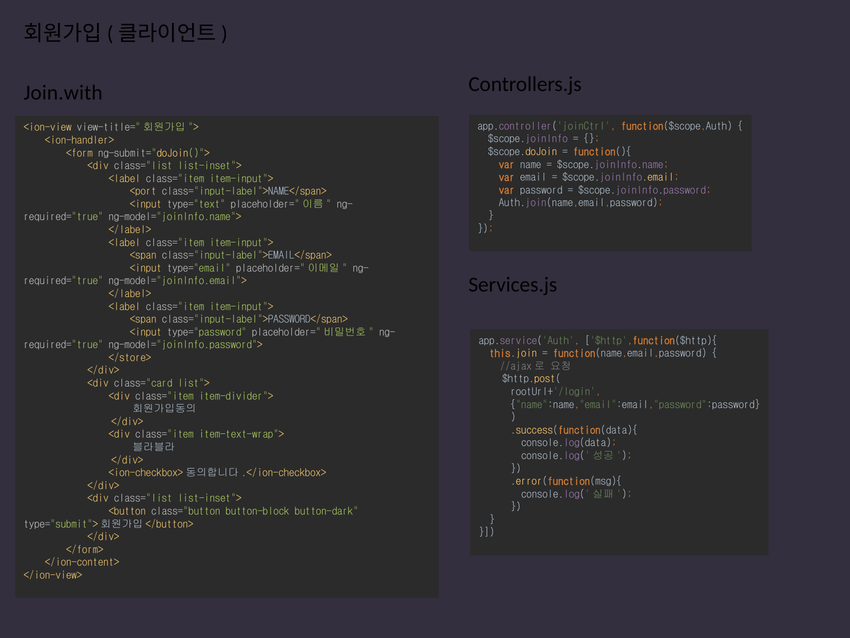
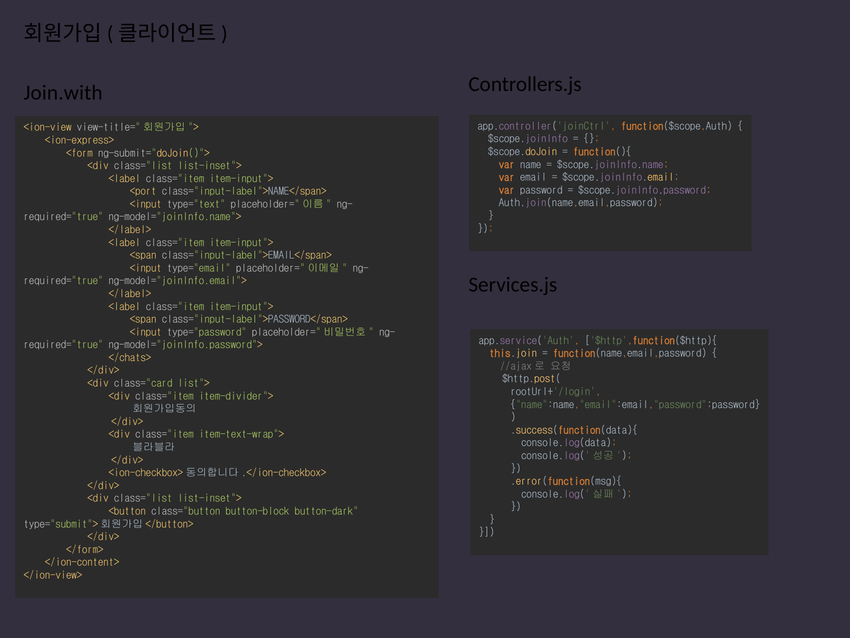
<ion-handler>: <ion-handler> -> <ion-express>
</store>: </store> -> </chats>
